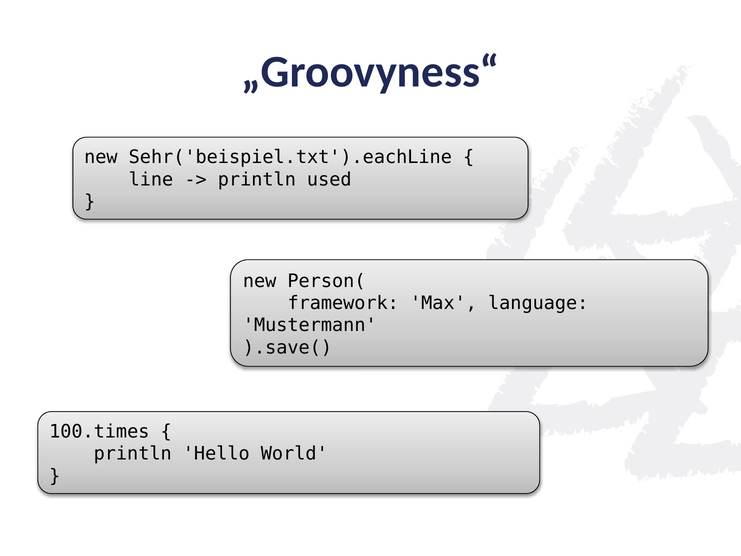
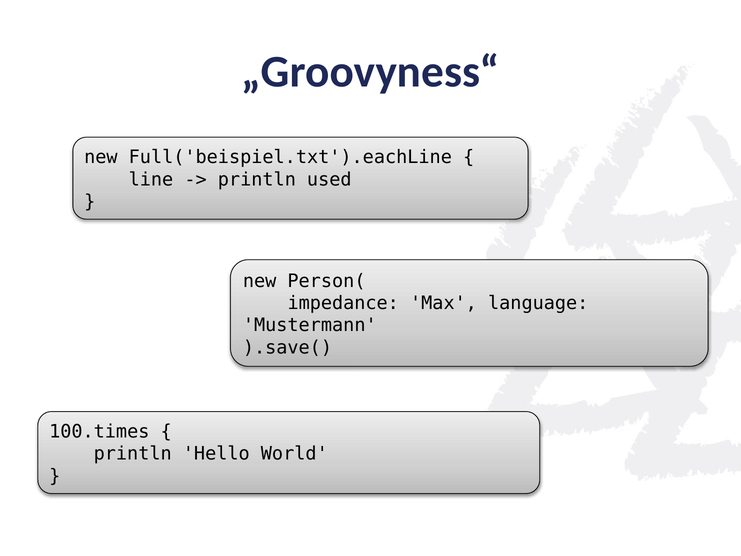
Sehr('beispiel.txt').eachLine: Sehr('beispiel.txt').eachLine -> Full('beispiel.txt').eachLine
framework: framework -> impedance
